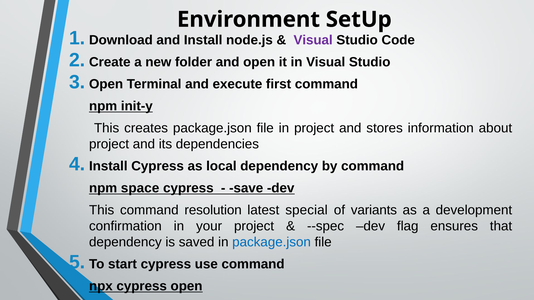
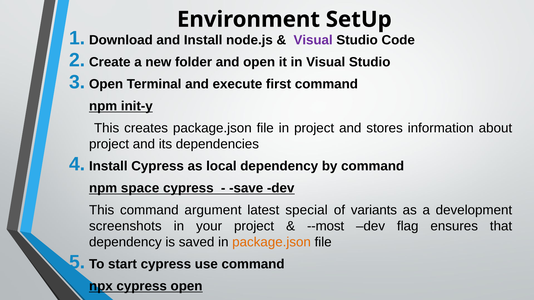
resolution: resolution -> argument
confirmation: confirmation -> screenshots
--spec: --spec -> --most
package.json at (272, 242) colour: blue -> orange
